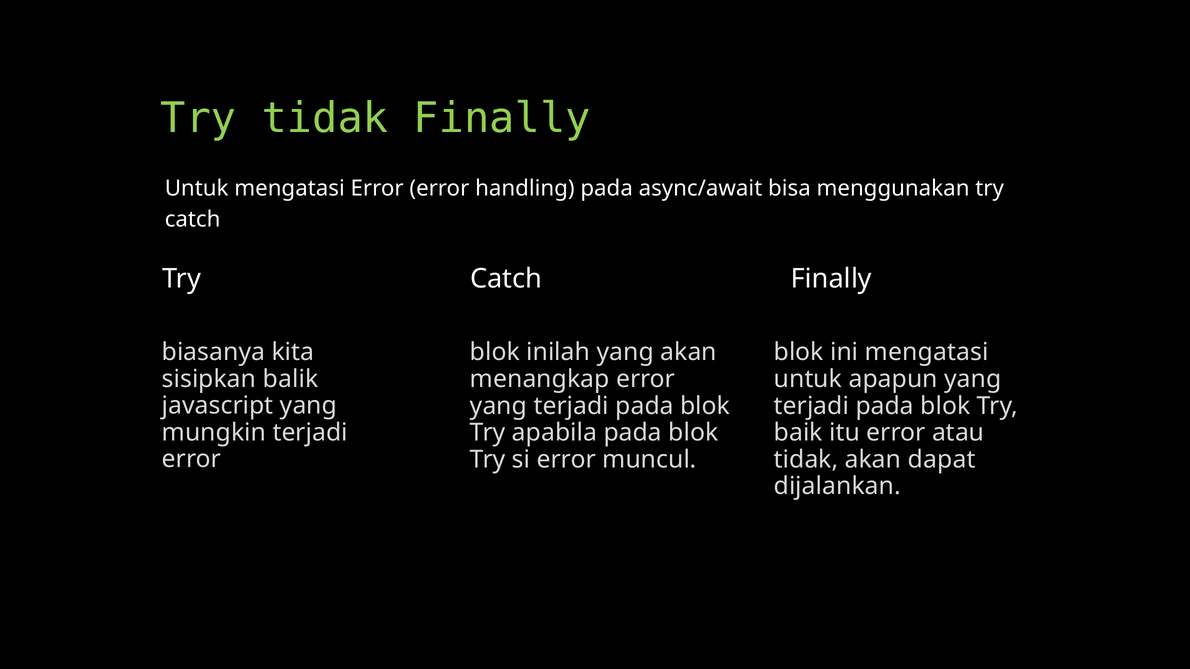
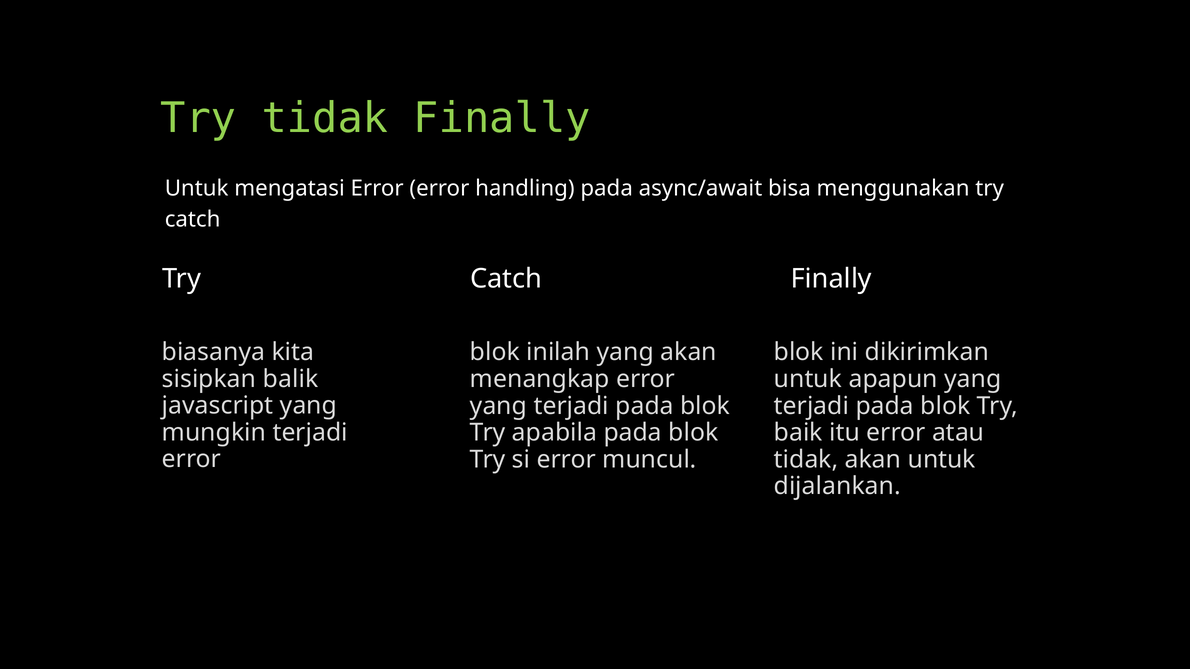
ini mengatasi: mengatasi -> dikirimkan
akan dapat: dapat -> untuk
